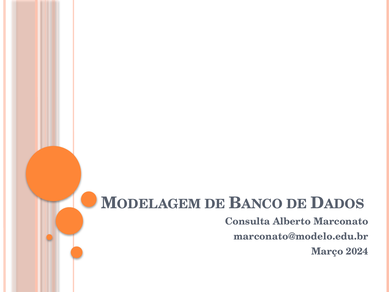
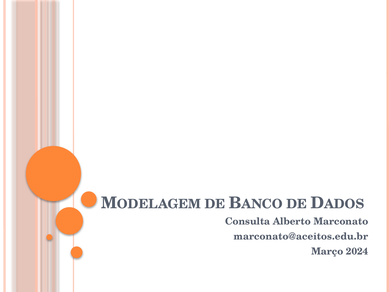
marconato@modelo.edu.br: marconato@modelo.edu.br -> marconato@aceitos.edu.br
